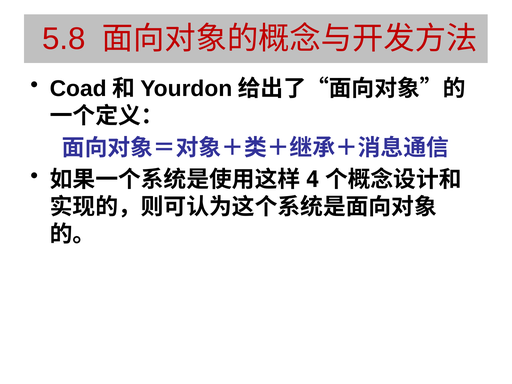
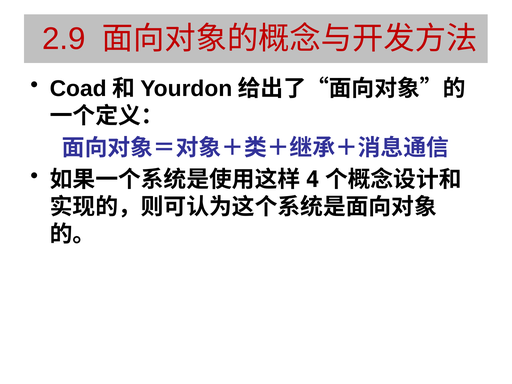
5.8: 5.8 -> 2.9
